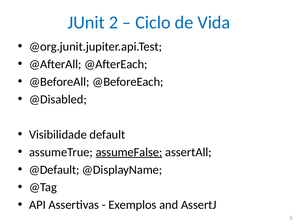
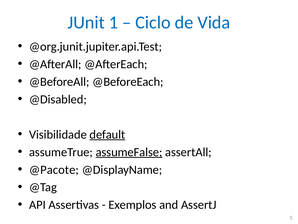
2: 2 -> 1
default underline: none -> present
@Default: @Default -> @Pacote
